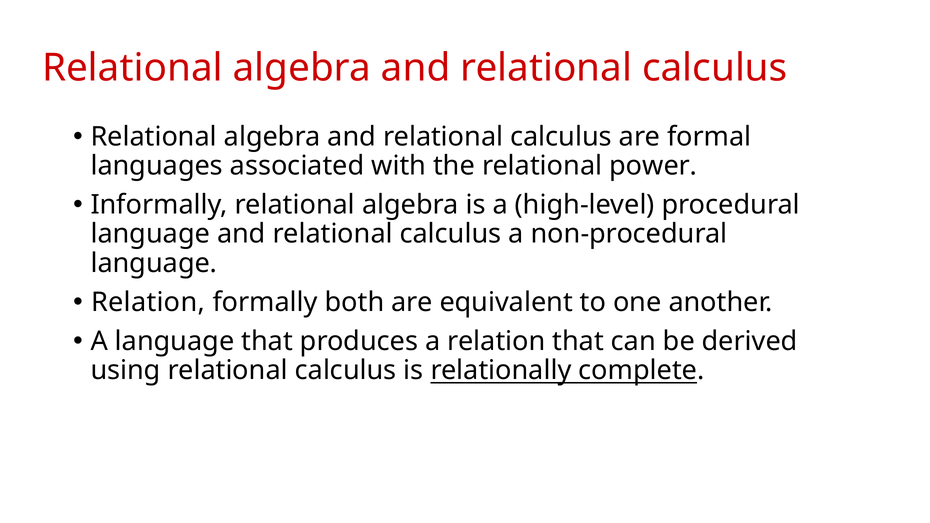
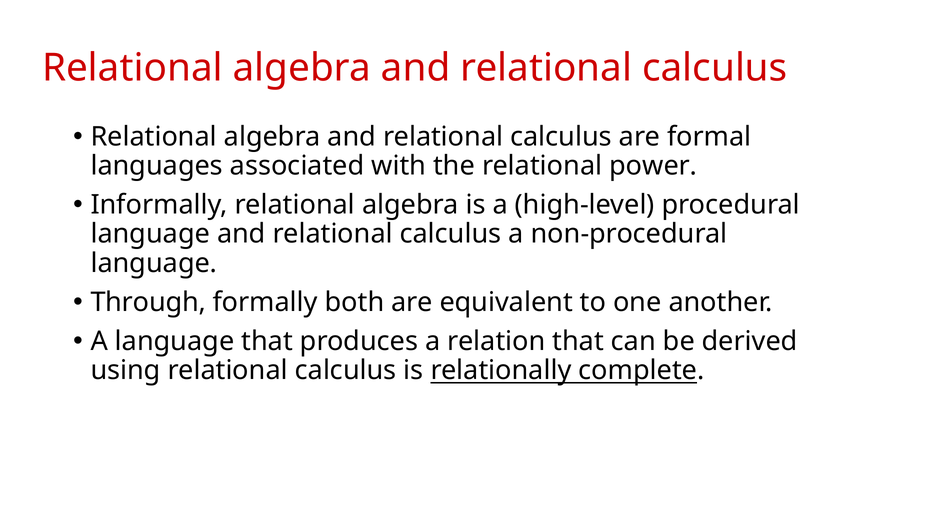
Relation at (148, 302): Relation -> Through
